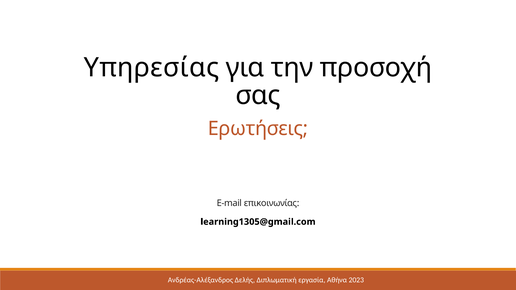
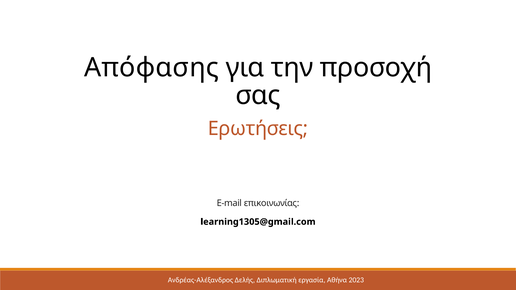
Υπηρεσίας: Υπηρεσίας -> Απόφασης
